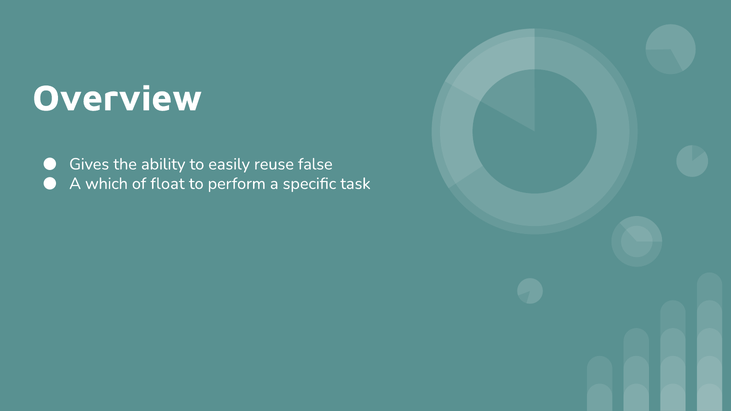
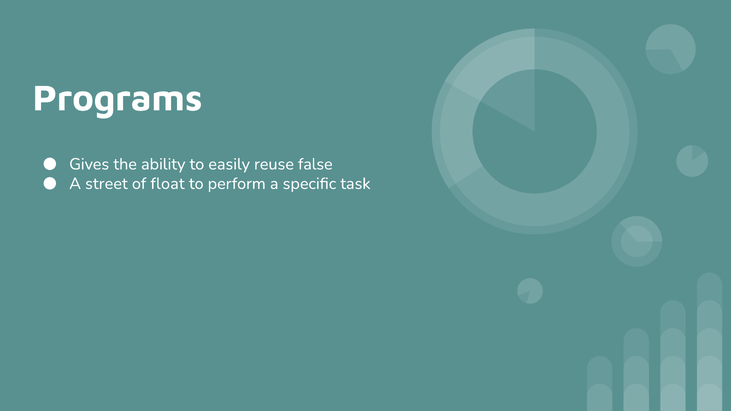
Overview: Overview -> Programs
which: which -> street
